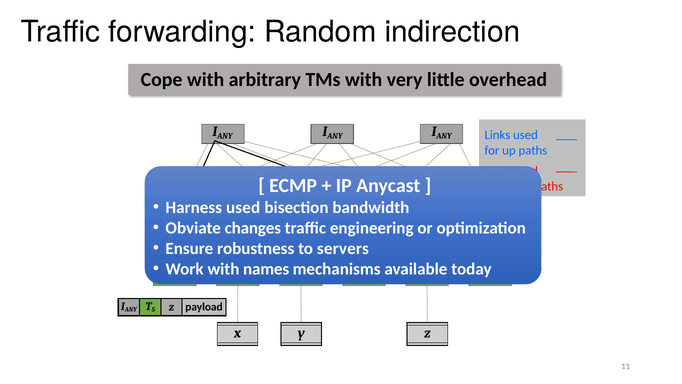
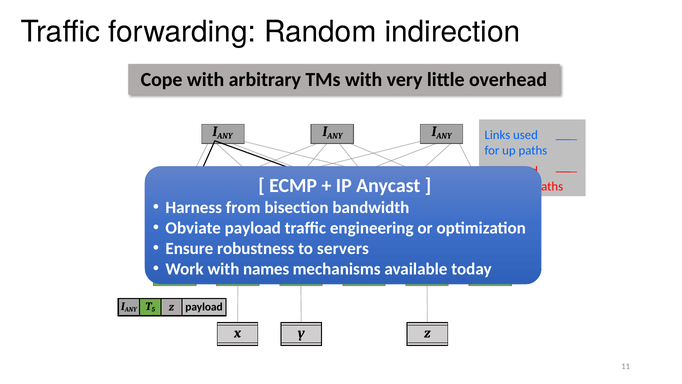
Harness used: used -> from
Obviate changes: changes -> payload
